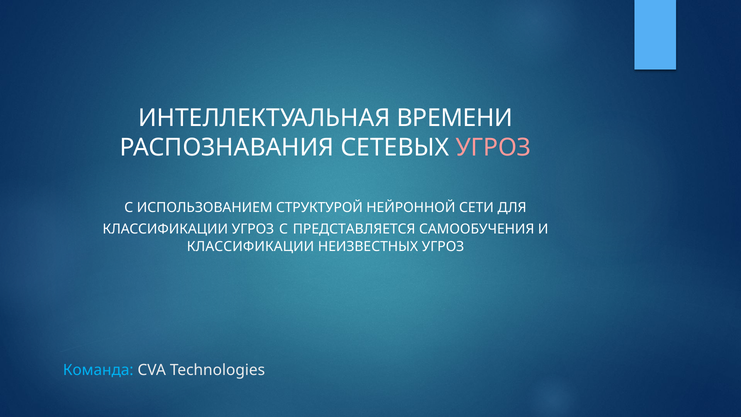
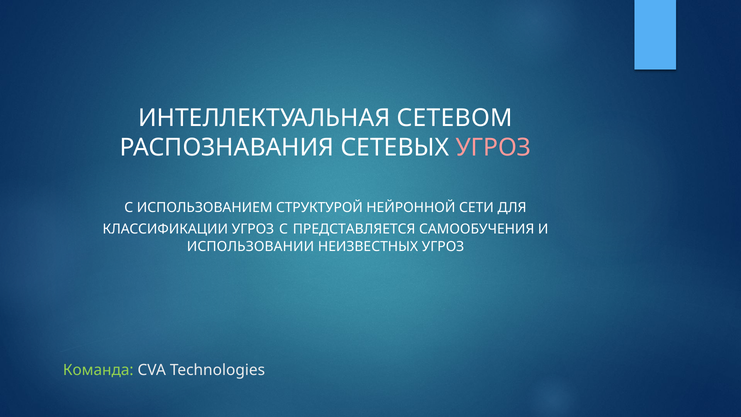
ВРЕМЕНИ: ВРЕМЕНИ -> СЕТЕВОМ
КЛАССИФИКАЦИИ at (251, 247): КЛАССИФИКАЦИИ -> ИСПОЛЬЗОВАНИИ
Команда colour: light blue -> light green
